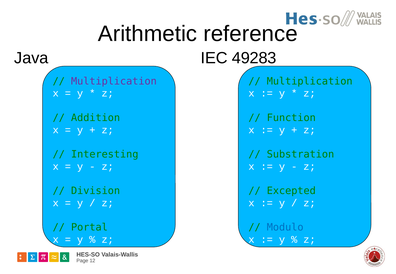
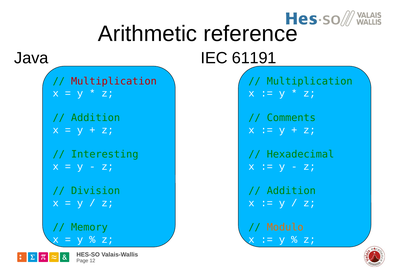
49283: 49283 -> 61191
Multiplication at (114, 81) colour: purple -> red
Function: Function -> Comments
Substration: Substration -> Hexadecimal
Excepted at (291, 191): Excepted -> Addition
Portal: Portal -> Memory
Modulo colour: blue -> orange
